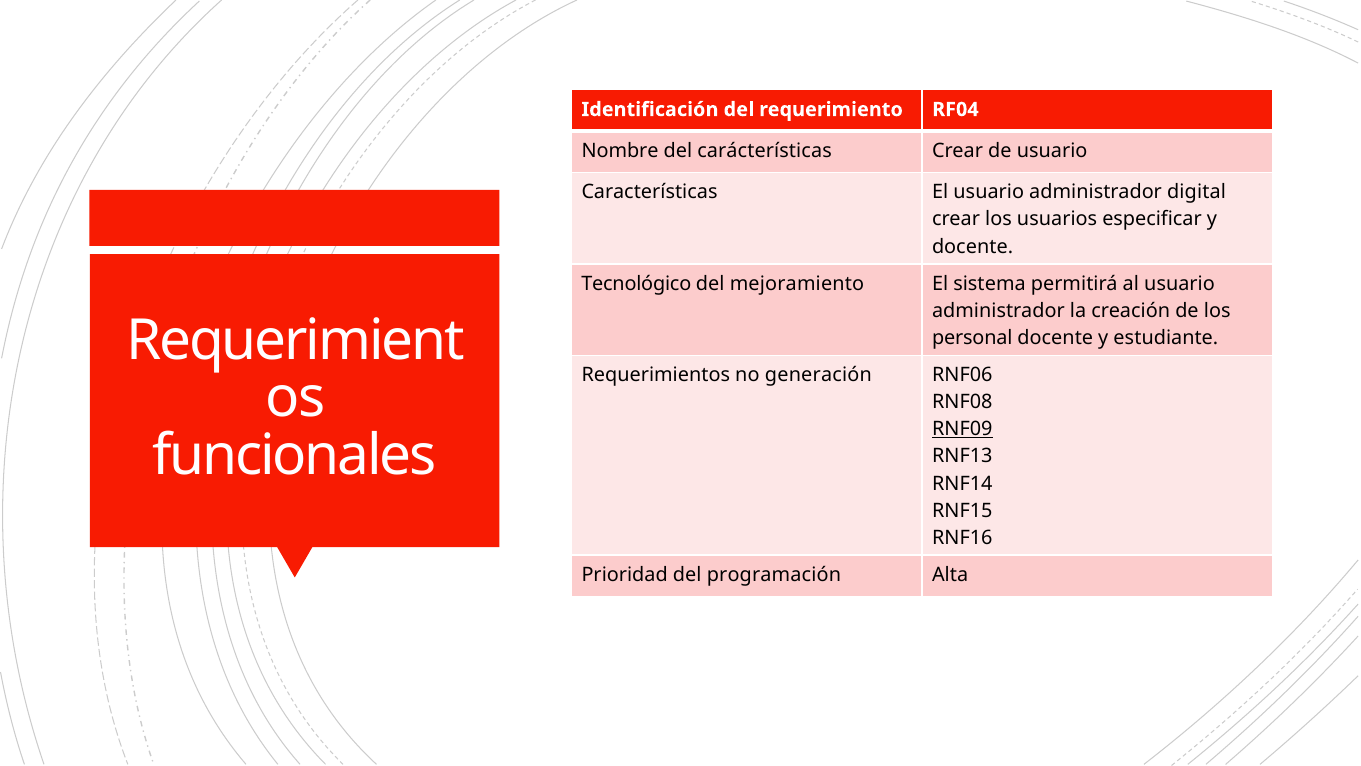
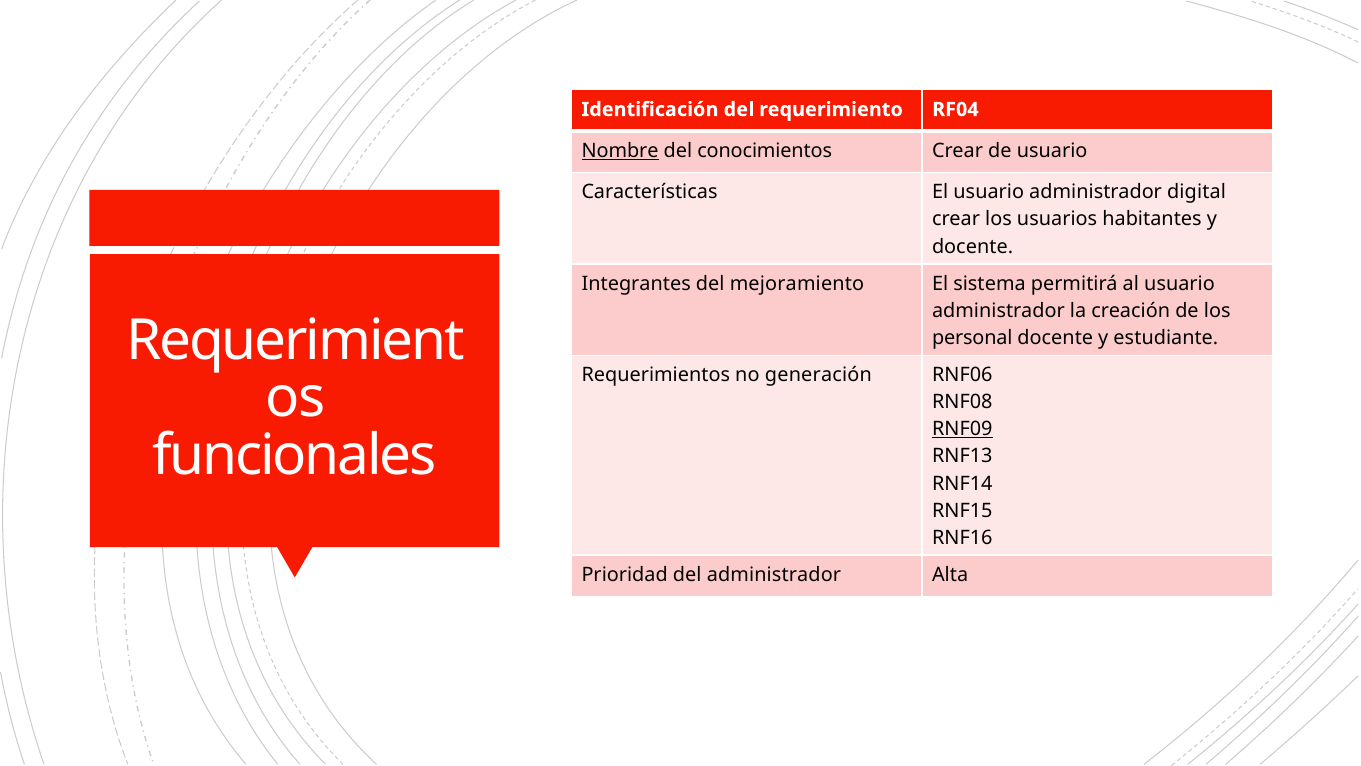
Nombre underline: none -> present
carácterísticas: carácterísticas -> conocimientos
especificar: especificar -> habitantes
Tecnológico: Tecnológico -> Integrantes
del programación: programación -> administrador
